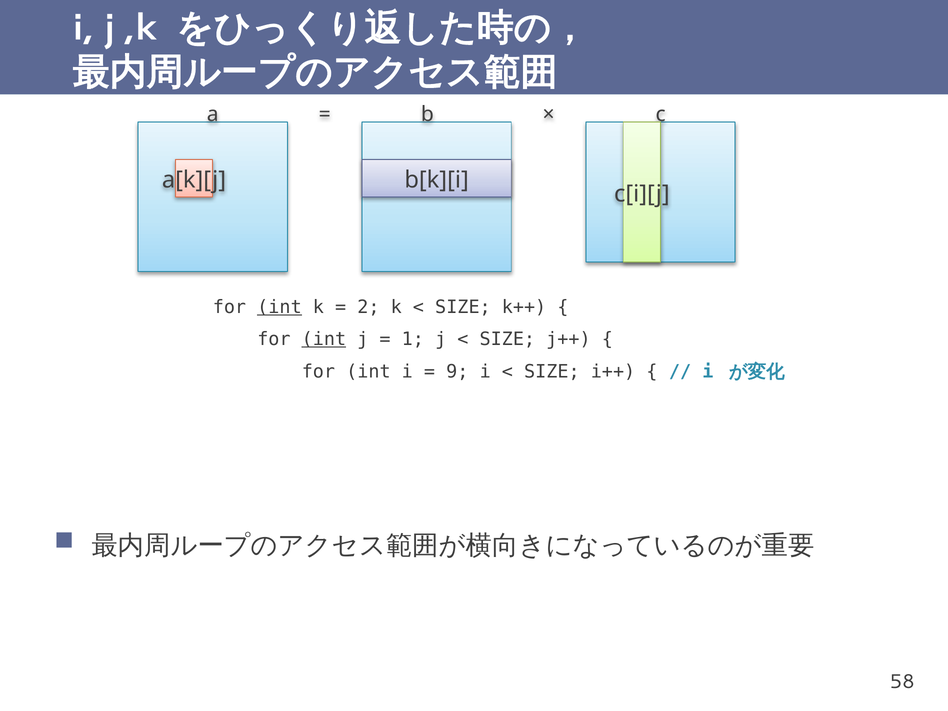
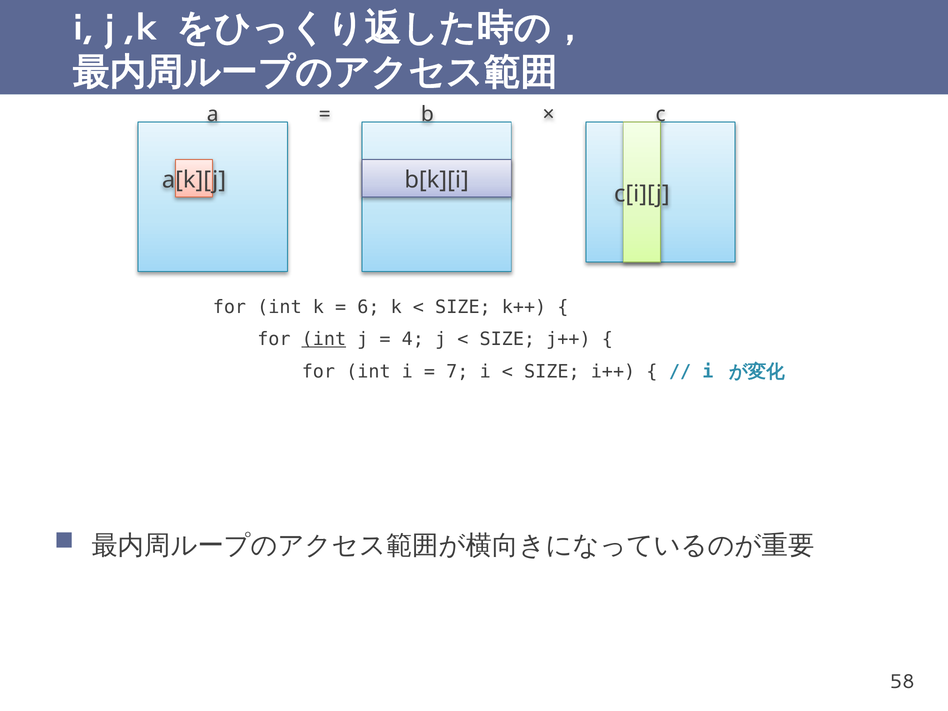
int at (279, 307) underline: present -> none
2: 2 -> 6
1: 1 -> 4
9: 9 -> 7
